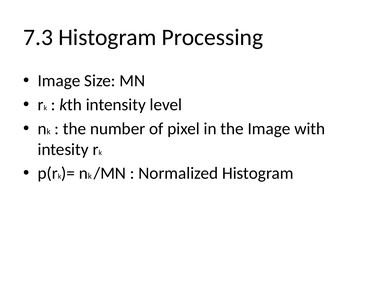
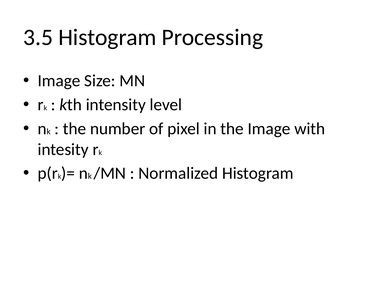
7.3: 7.3 -> 3.5
